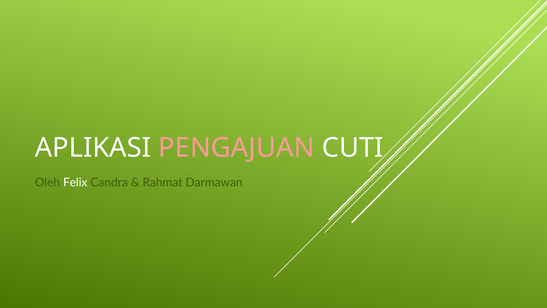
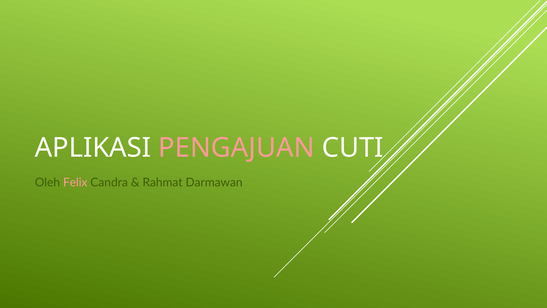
Felix colour: white -> pink
